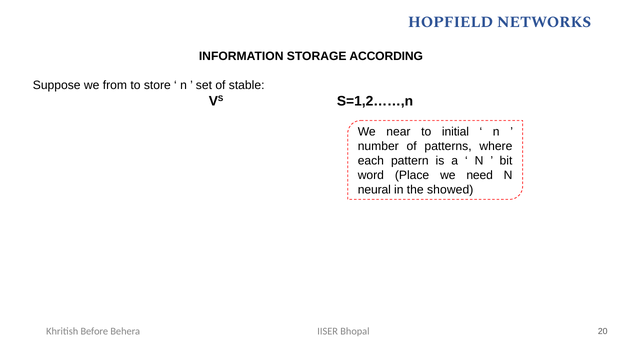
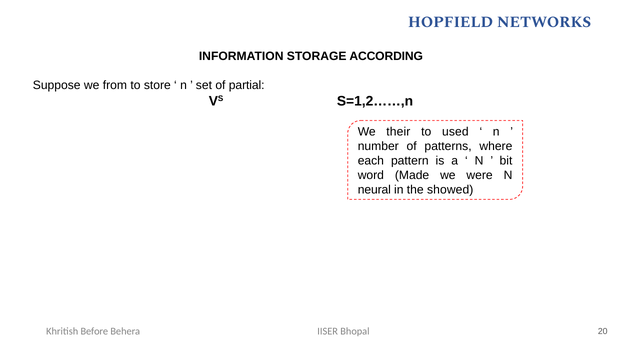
stable: stable -> partial
near: near -> their
initial: initial -> used
Place: Place -> Made
need: need -> were
